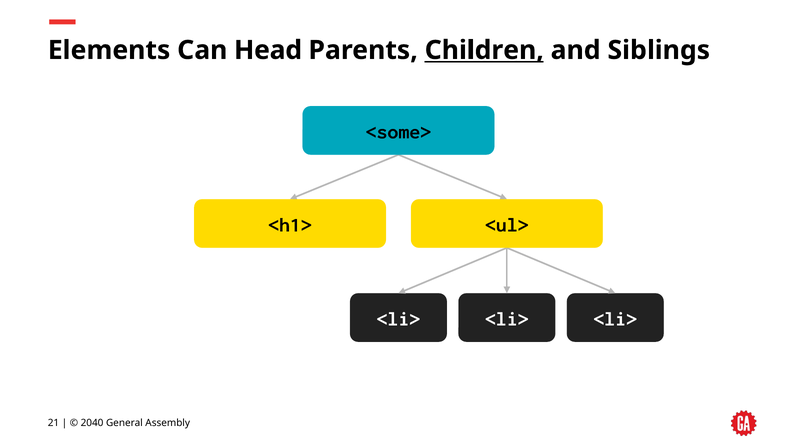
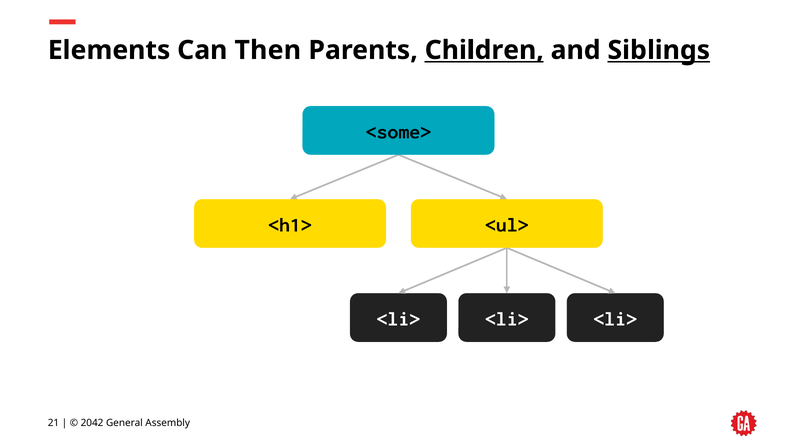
Head: Head -> Then
Siblings underline: none -> present
2040: 2040 -> 2042
